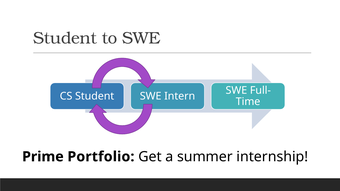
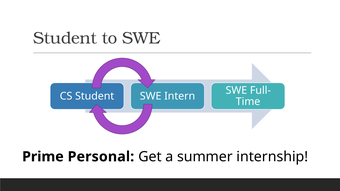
Portfolio: Portfolio -> Personal
